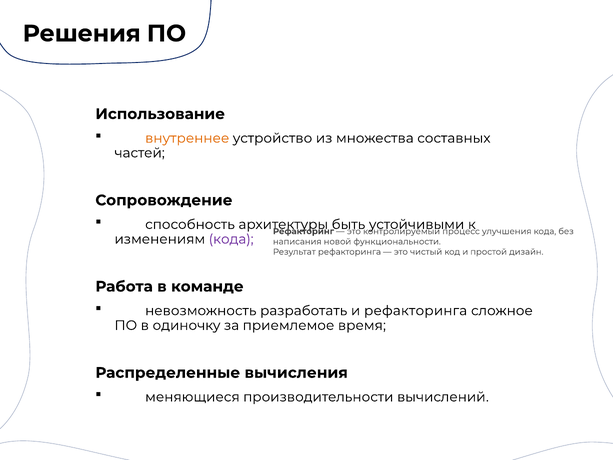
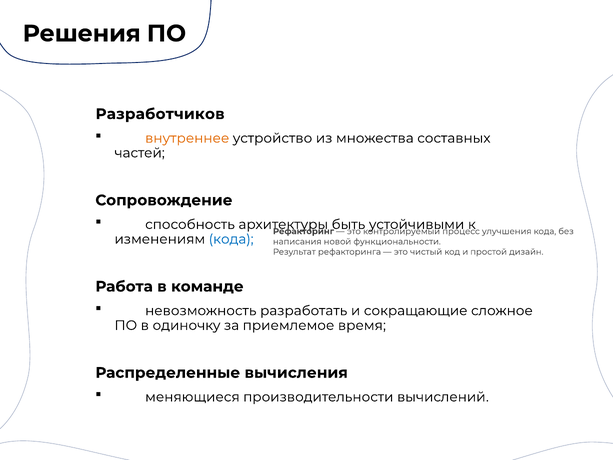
Использование: Использование -> Разработчиков
кода at (231, 239) colour: purple -> blue
и рефакторинга: рефакторинга -> сокращающие
